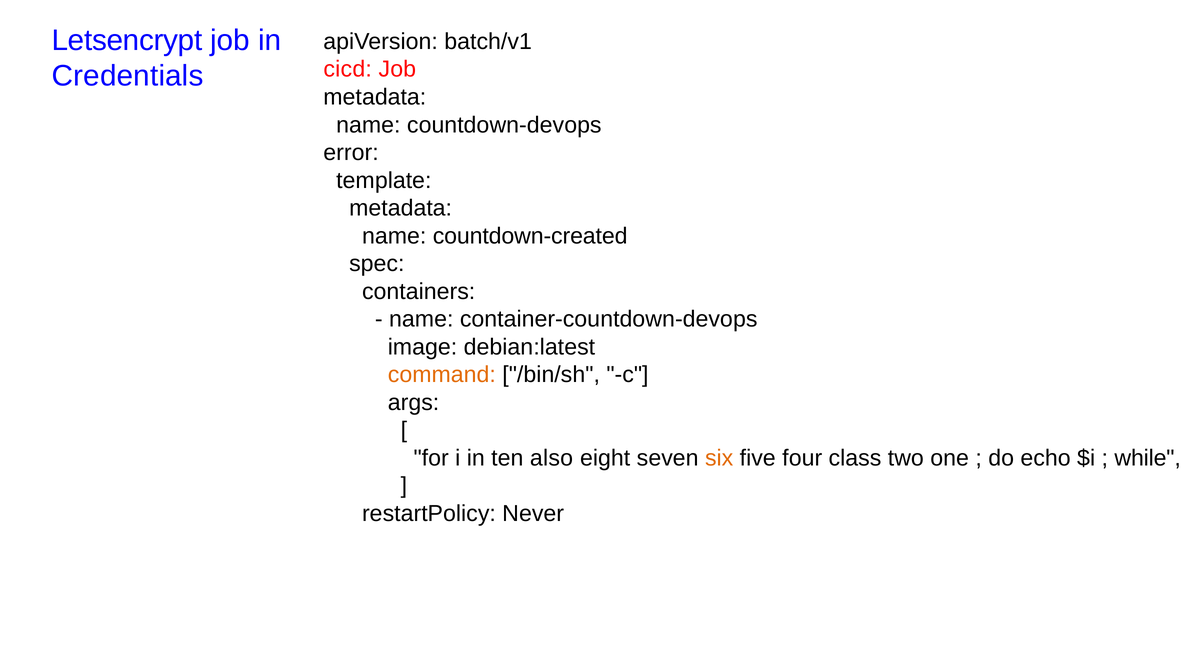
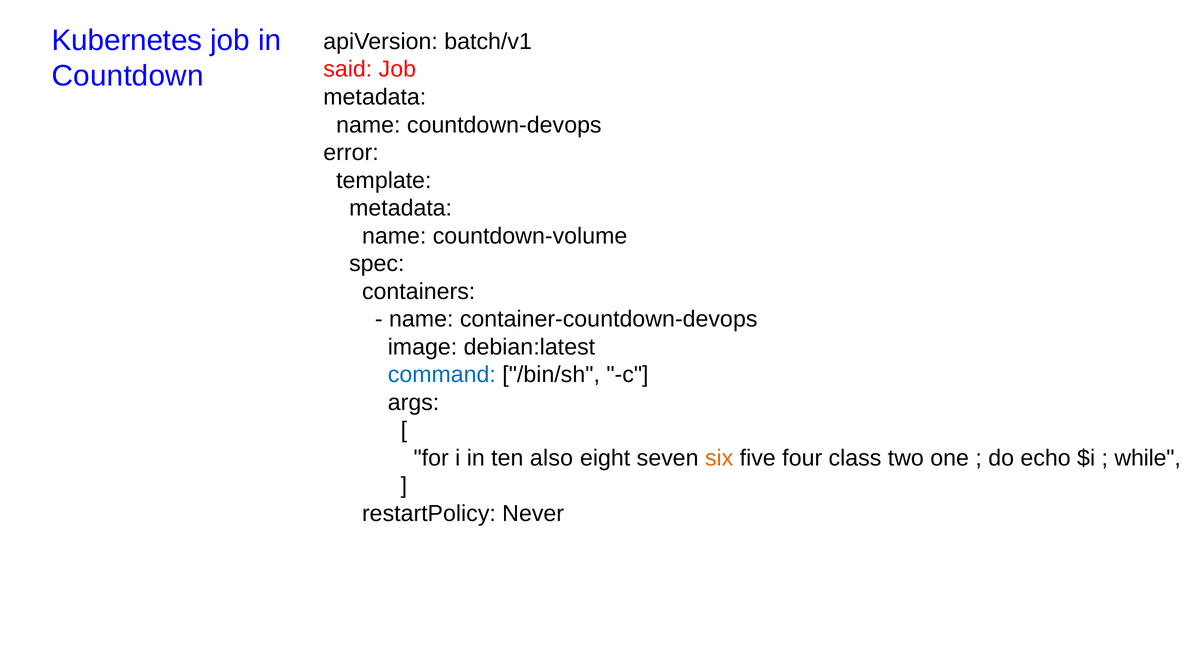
Letsencrypt: Letsencrypt -> Kubernetes
cicd: cicd -> said
Credentials: Credentials -> Countdown
countdown-created: countdown-created -> countdown-volume
command colour: orange -> blue
